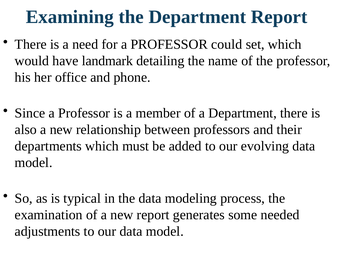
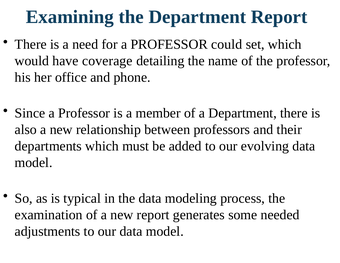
landmark: landmark -> coverage
